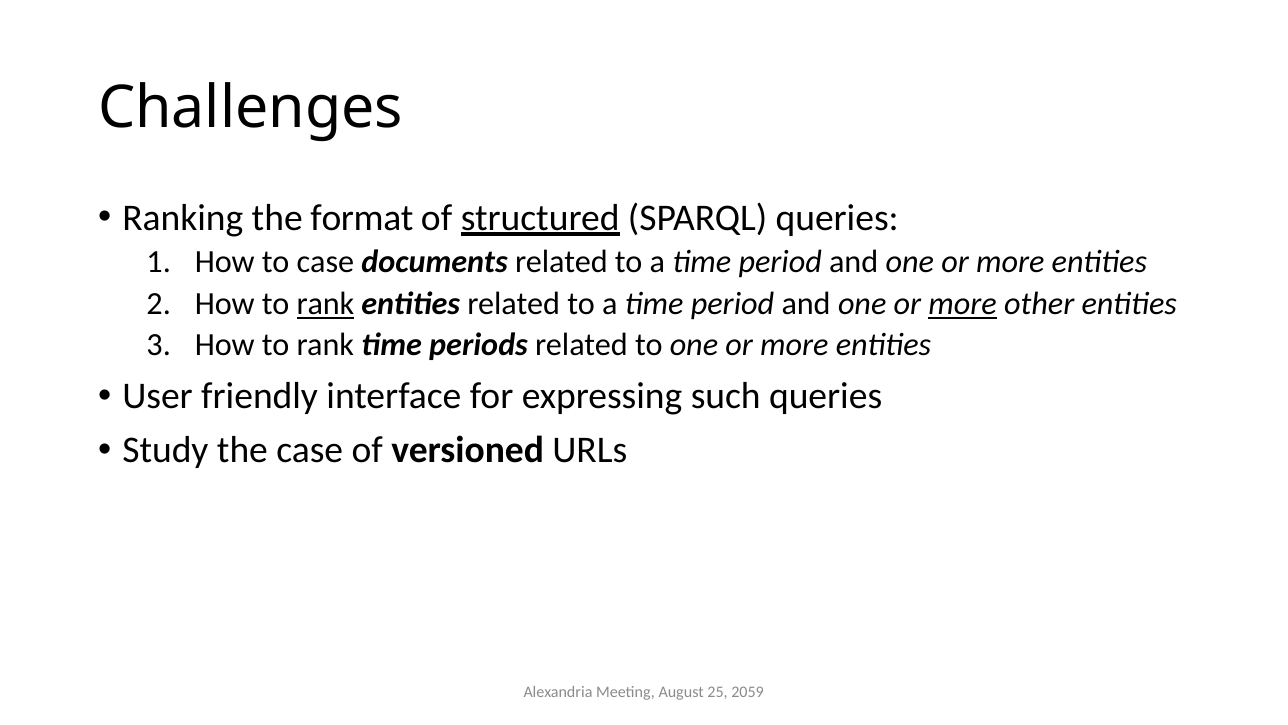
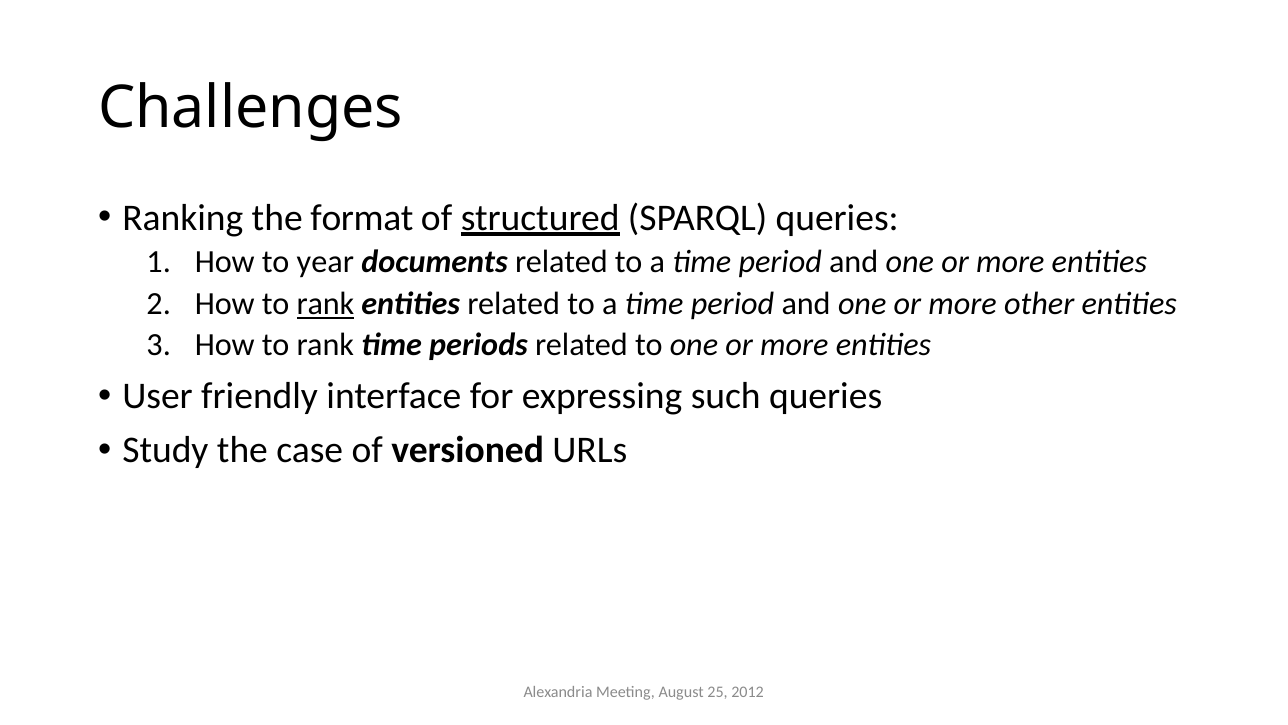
to case: case -> year
more at (963, 304) underline: present -> none
2059: 2059 -> 2012
